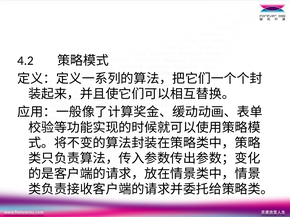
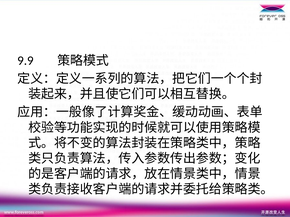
4.2: 4.2 -> 9.9
